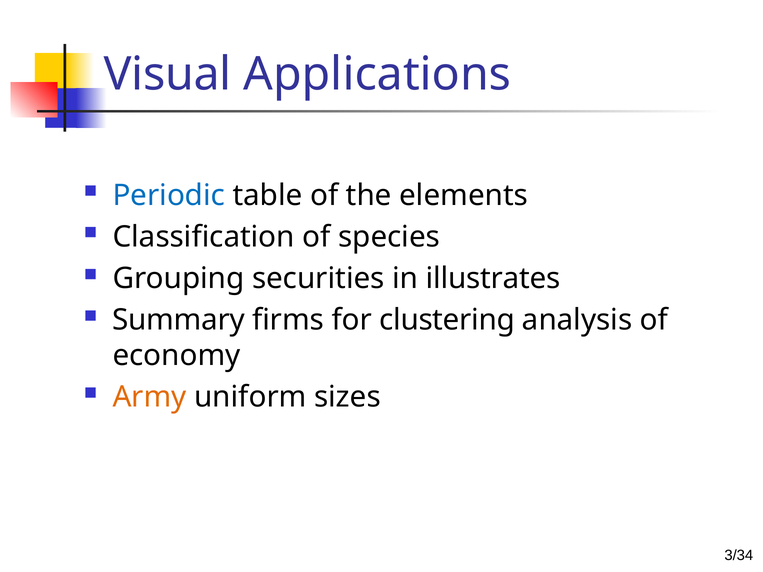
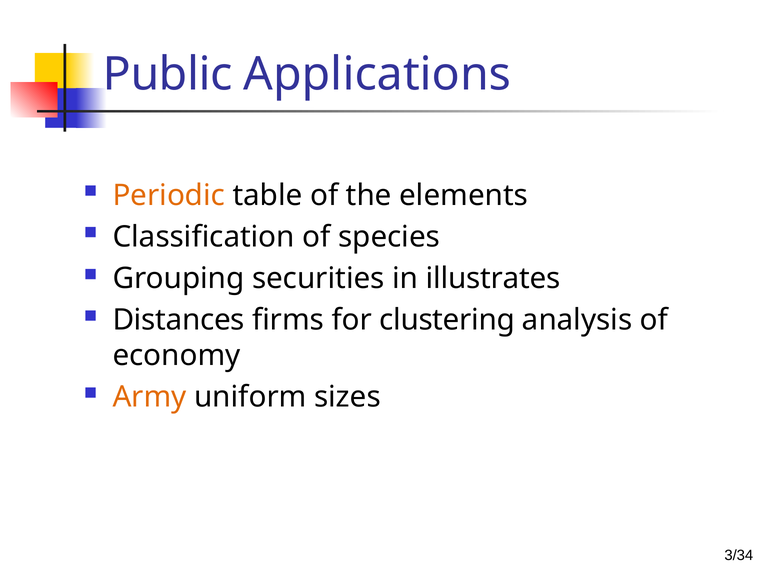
Visual: Visual -> Public
Periodic colour: blue -> orange
Summary: Summary -> Distances
